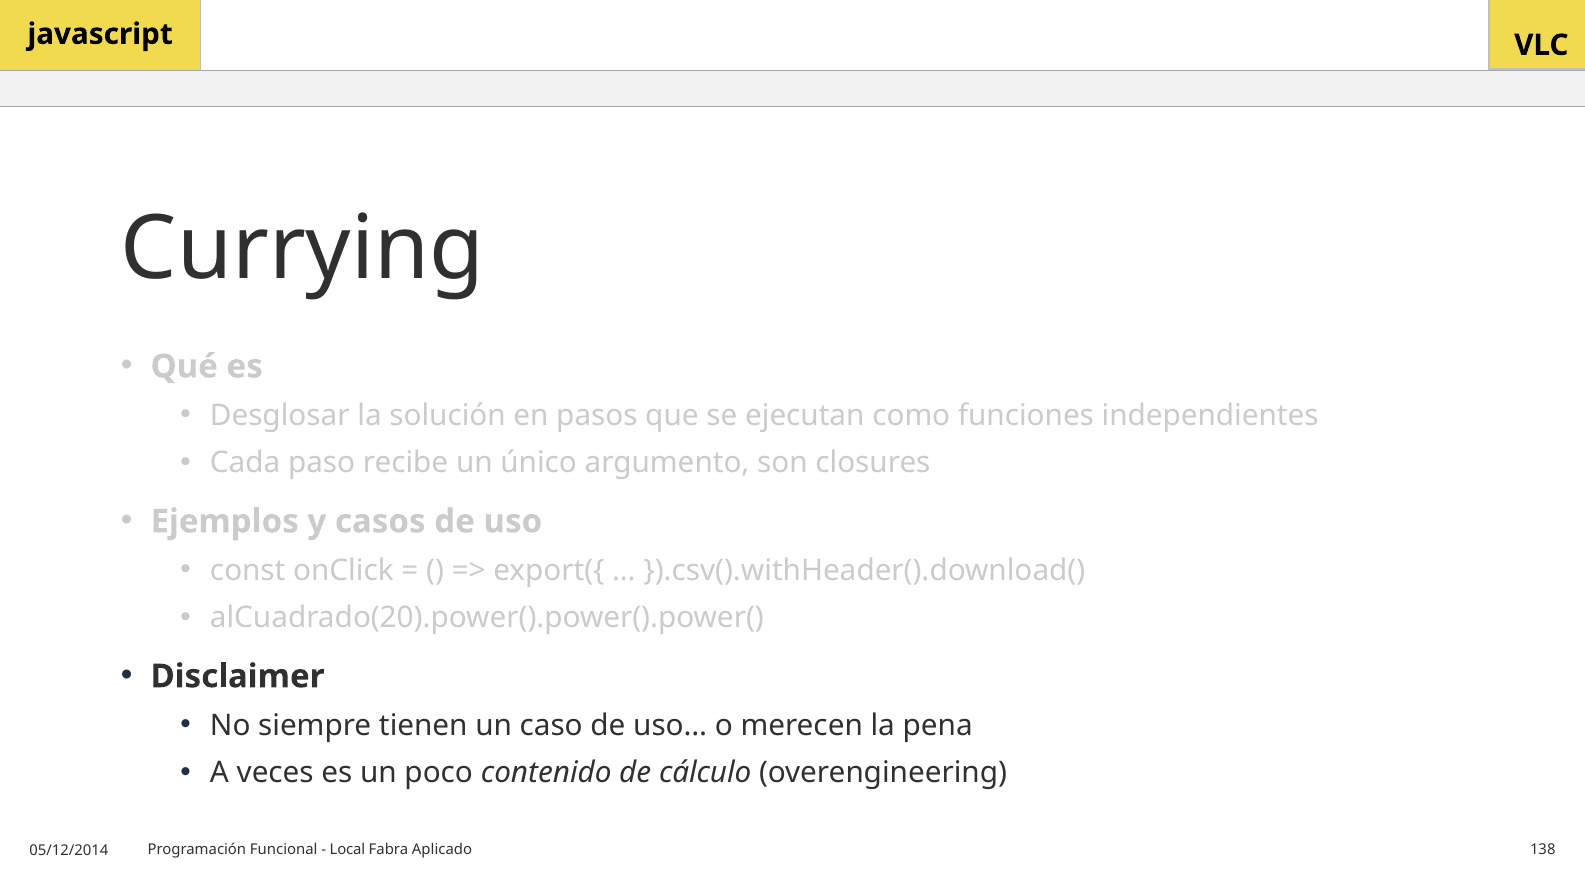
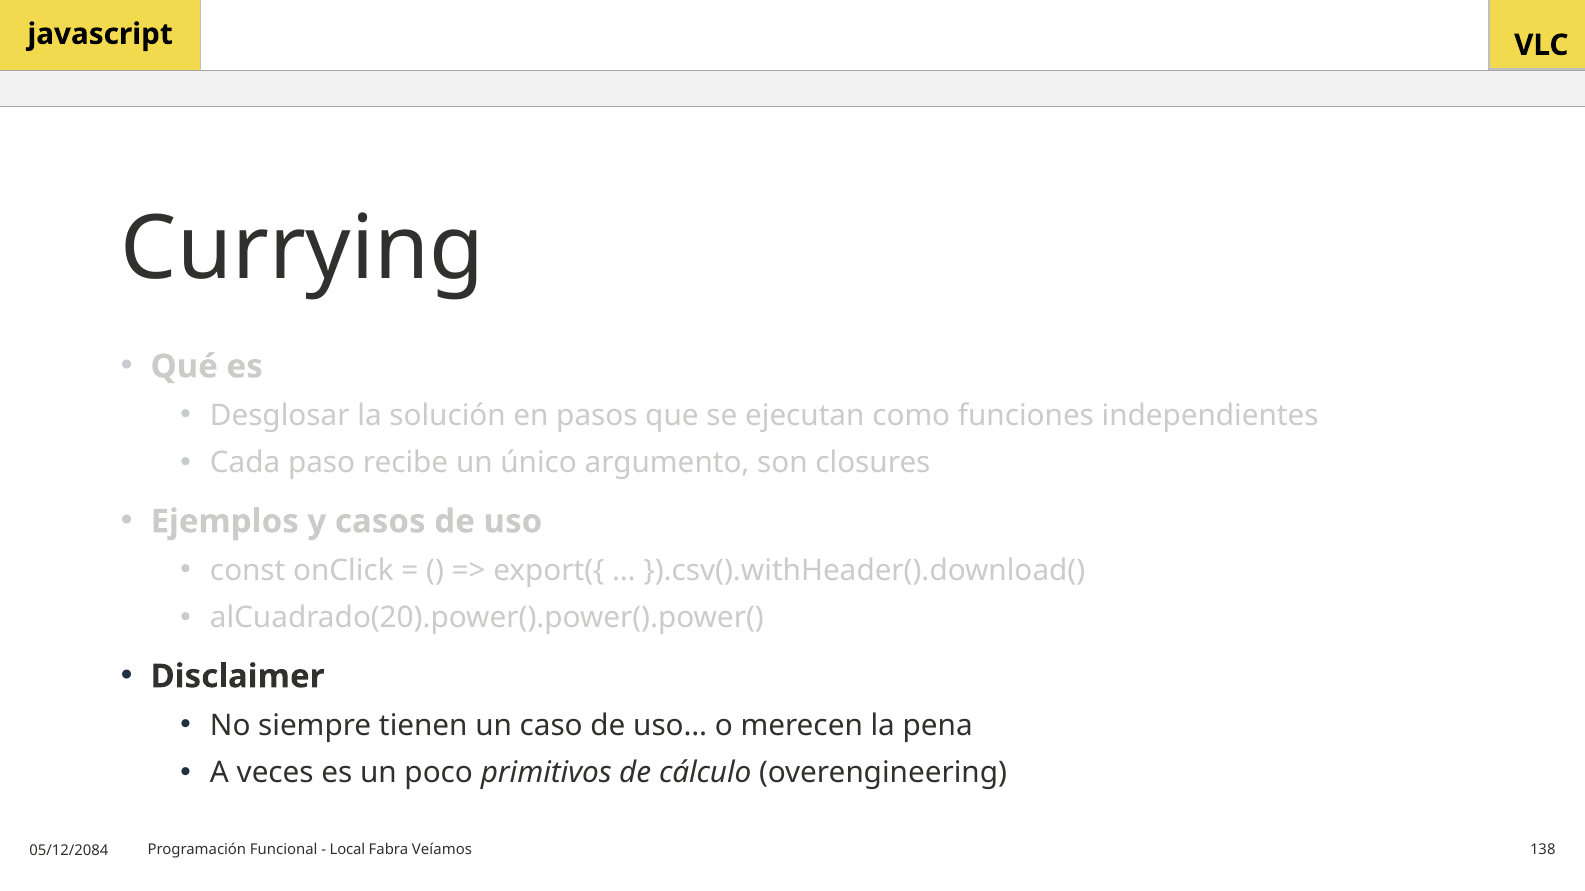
contenido: contenido -> primitivos
Aplicado: Aplicado -> Veíamos
05/12/2014: 05/12/2014 -> 05/12/2084
